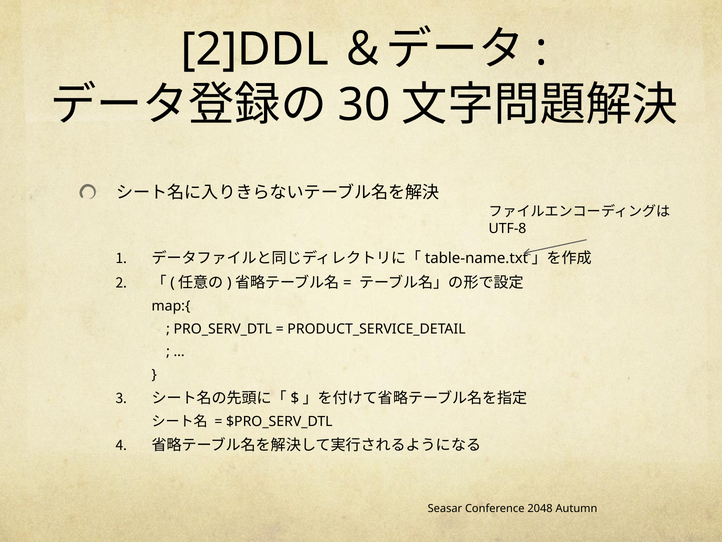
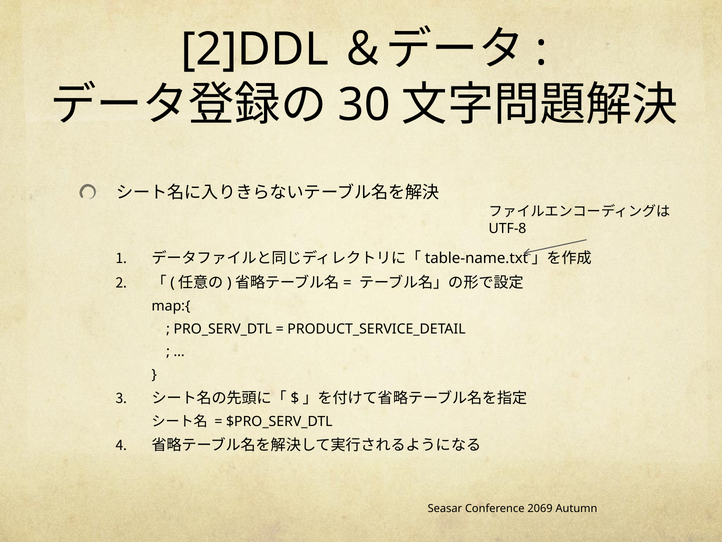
2048: 2048 -> 2069
